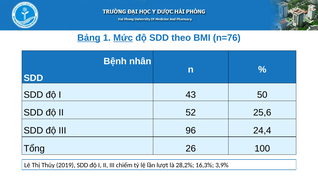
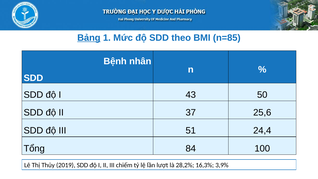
Mức underline: present -> none
n=76: n=76 -> n=85
52: 52 -> 37
96: 96 -> 51
26: 26 -> 84
